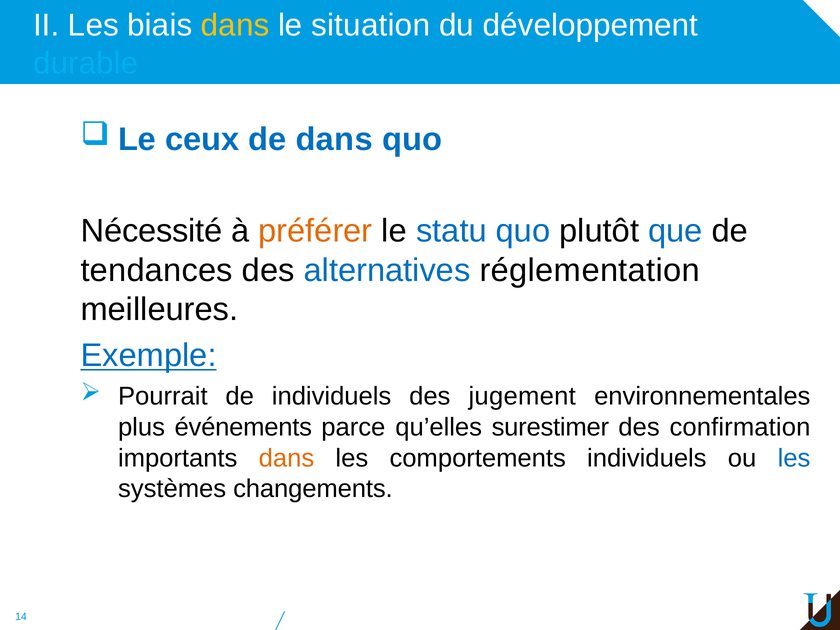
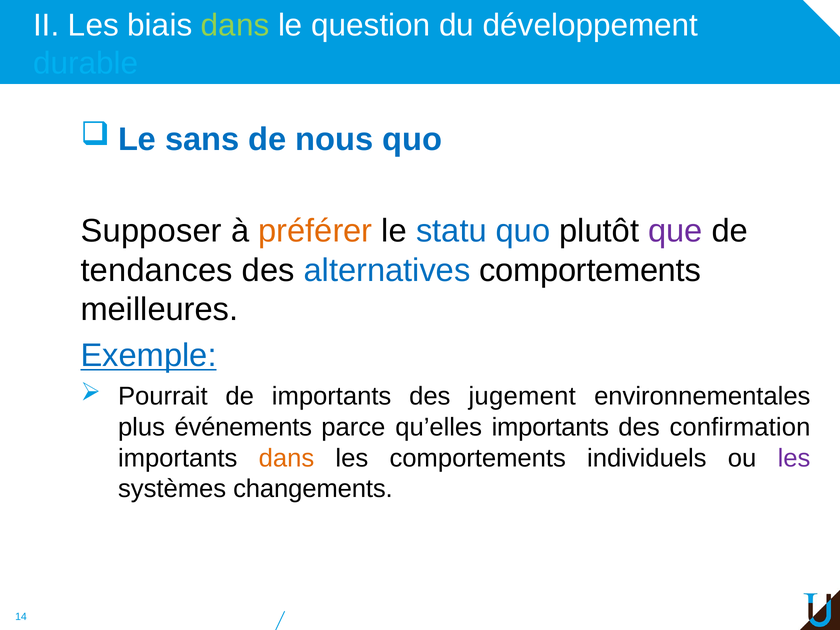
dans at (235, 25) colour: yellow -> light green
situation: situation -> question
ceux: ceux -> sans
de dans: dans -> nous
Nécessité: Nécessité -> Supposer
que colour: blue -> purple
alternatives réglementation: réglementation -> comportements
de individuels: individuels -> importants
qu’elles surestimer: surestimer -> importants
les at (794, 458) colour: blue -> purple
